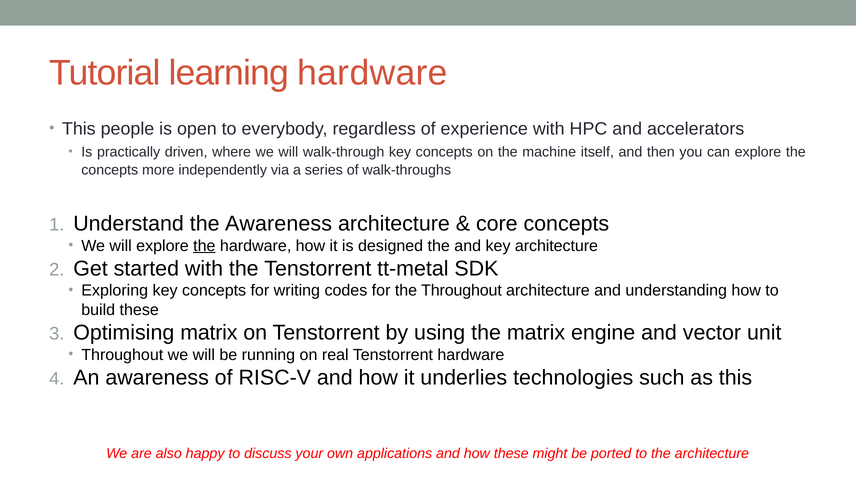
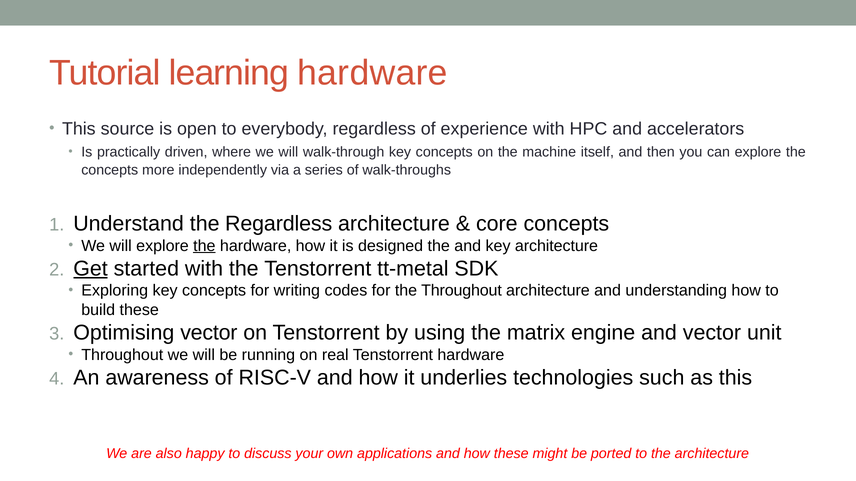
people: people -> source
the Awareness: Awareness -> Regardless
Get underline: none -> present
Optimising matrix: matrix -> vector
